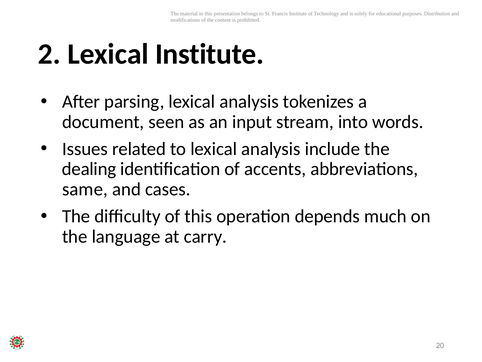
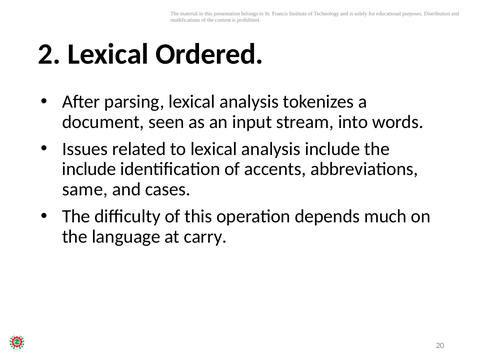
Lexical Institute: Institute -> Ordered
dealing at (89, 169): dealing -> include
